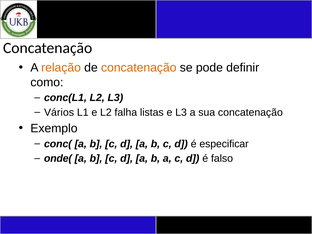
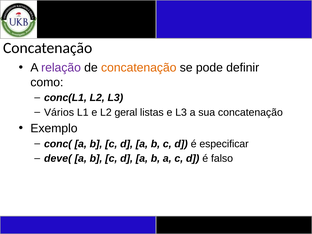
relação colour: orange -> purple
falha: falha -> geral
onde(: onde( -> deve(
